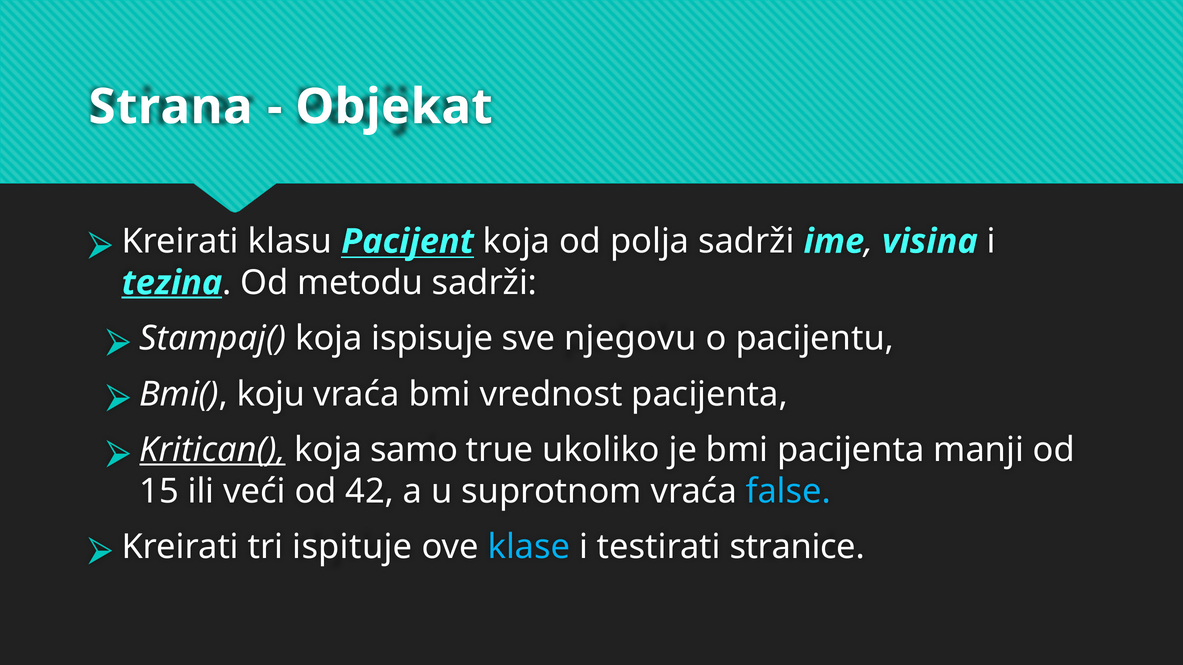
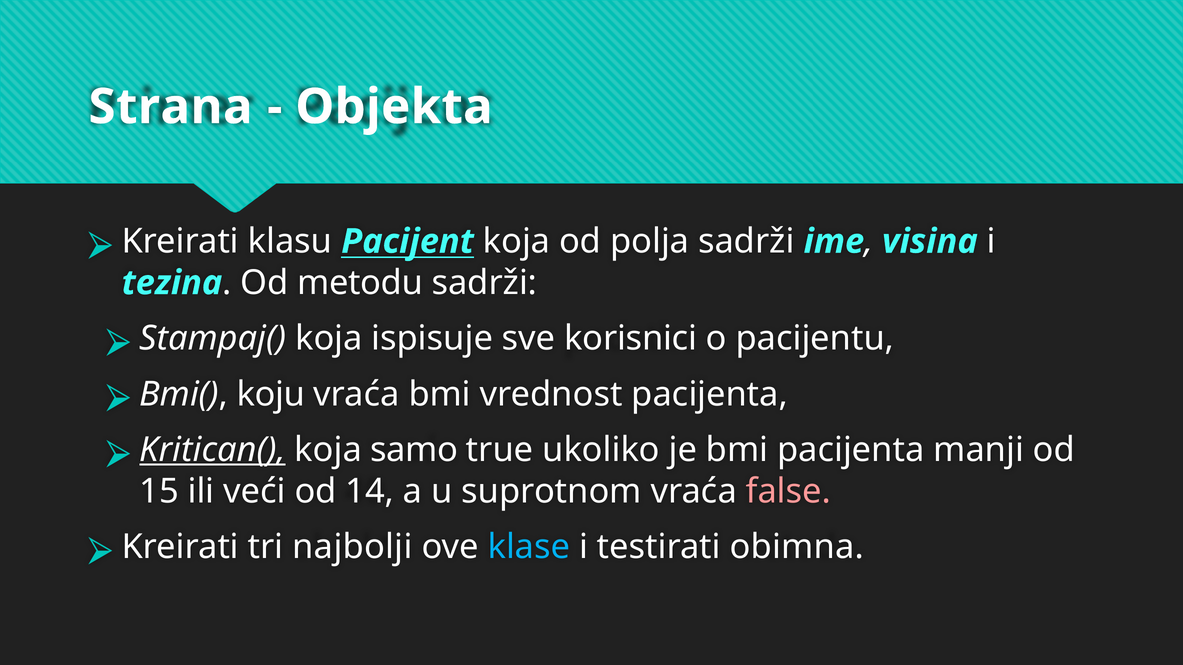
Objekat: Objekat -> Objekta
tezina underline: present -> none
njegovu: njegovu -> korisnici
42: 42 -> 14
false colour: light blue -> pink
ispituje: ispituje -> najbolji
stranice: stranice -> obimna
